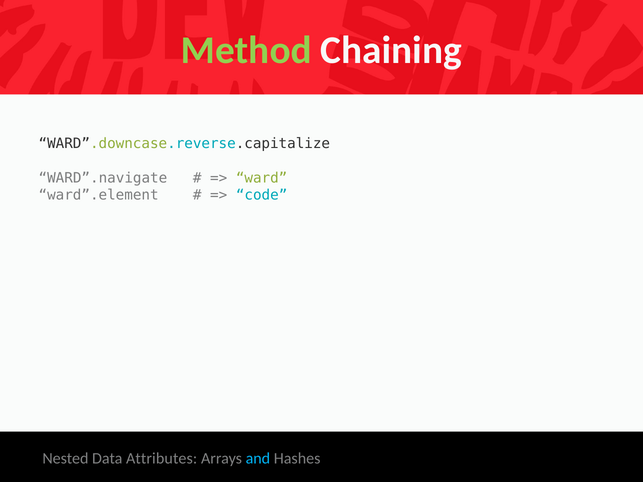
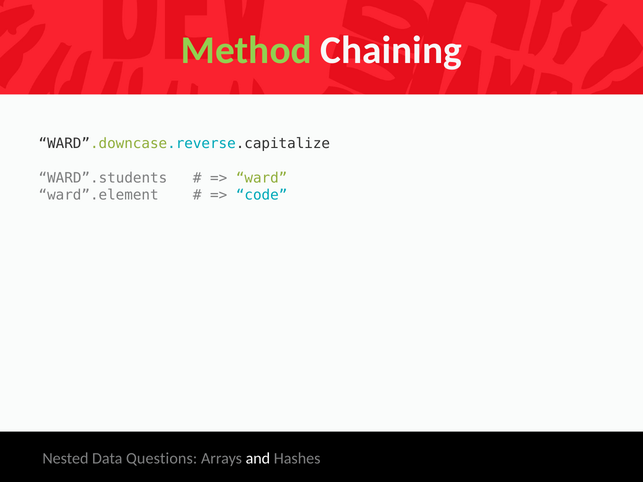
WARD”.navigate: WARD”.navigate -> WARD”.students
Attributes: Attributes -> Questions
and colour: light blue -> white
